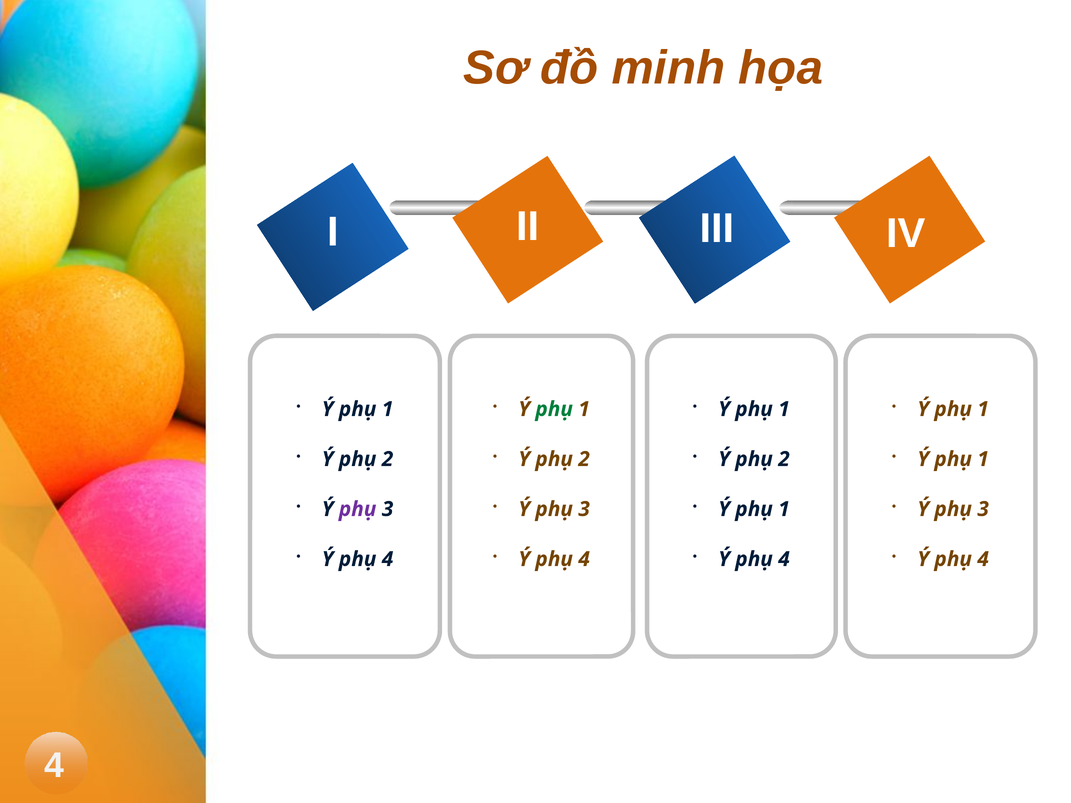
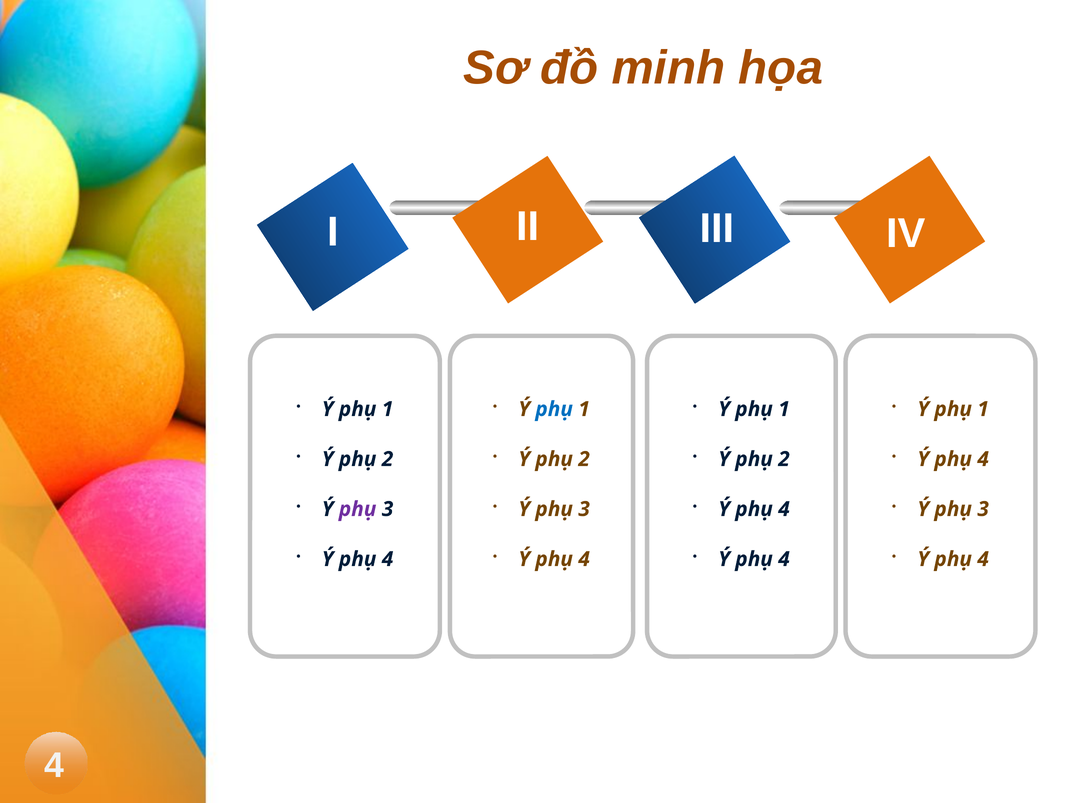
phụ at (554, 409) colour: green -> blue
1 at (983, 459): 1 -> 4
1 at (784, 509): 1 -> 4
